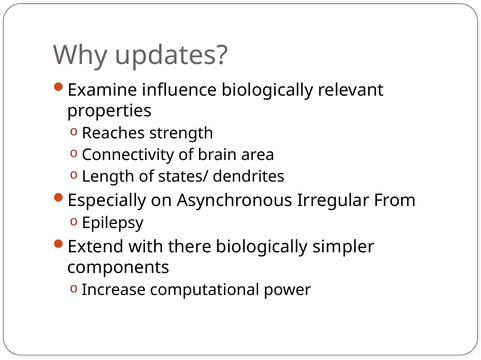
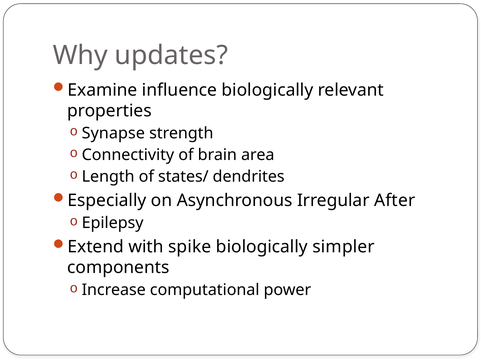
Reaches: Reaches -> Synapse
From: From -> After
there: there -> spike
